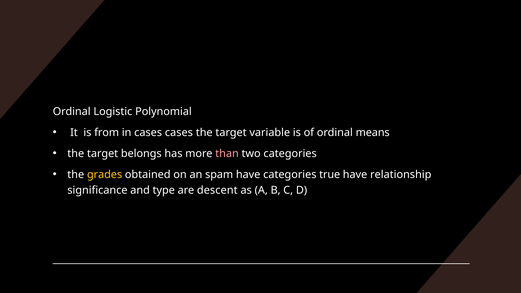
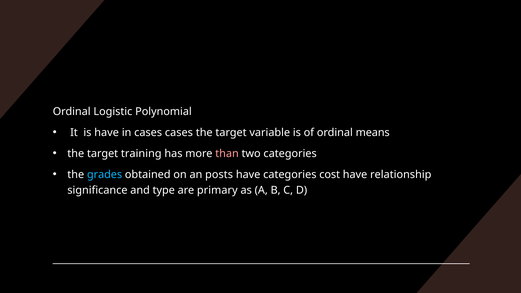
is from: from -> have
belongs: belongs -> training
grades colour: yellow -> light blue
spam: spam -> posts
true: true -> cost
descent: descent -> primary
